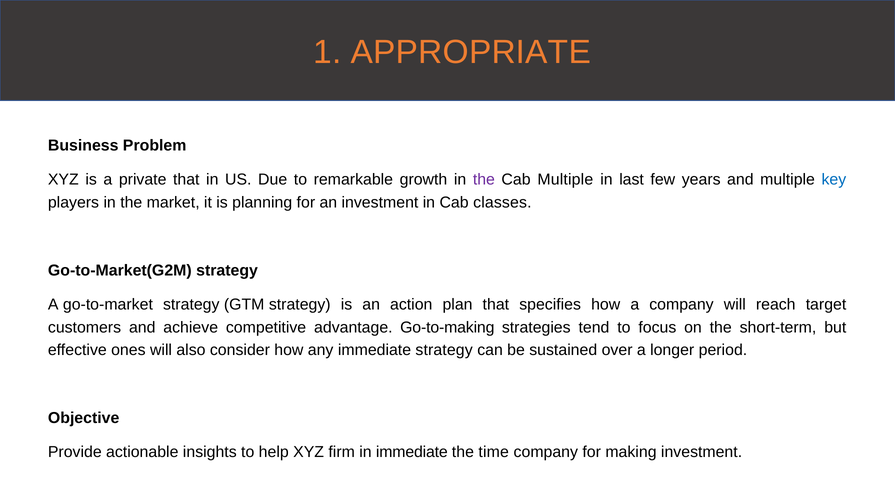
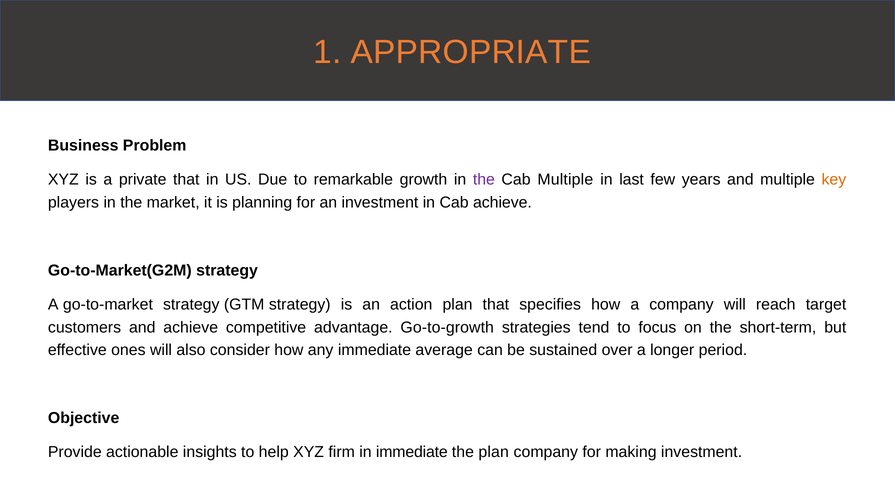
key colour: blue -> orange
Cab classes: classes -> achieve
Go-to-making: Go-to-making -> Go-to-growth
immediate strategy: strategy -> average
the time: time -> plan
